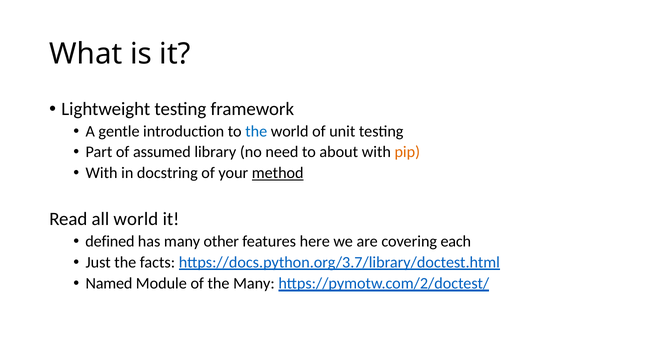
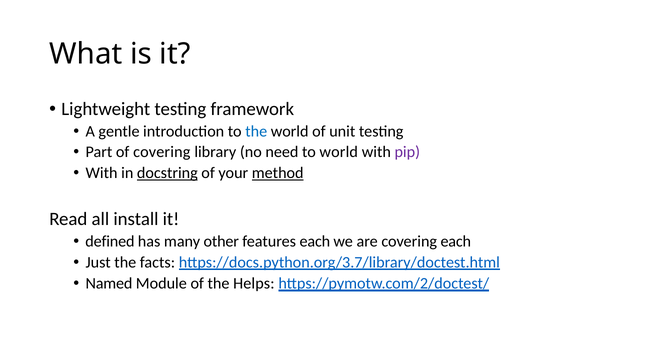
of assumed: assumed -> covering
to about: about -> world
pip colour: orange -> purple
docstring underline: none -> present
all world: world -> install
features here: here -> each
the Many: Many -> Helps
